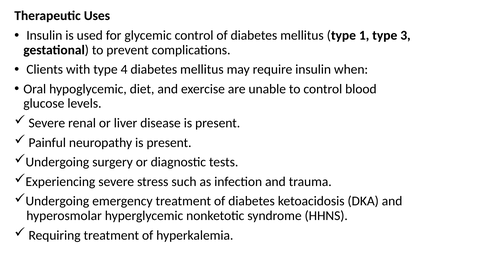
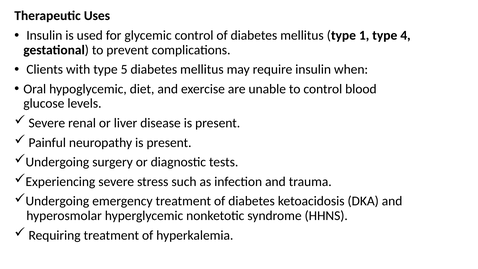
3: 3 -> 4
4: 4 -> 5
